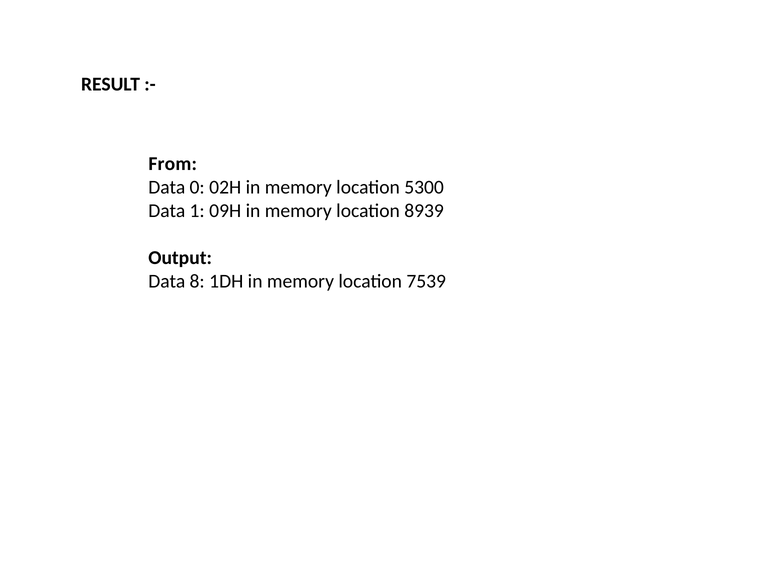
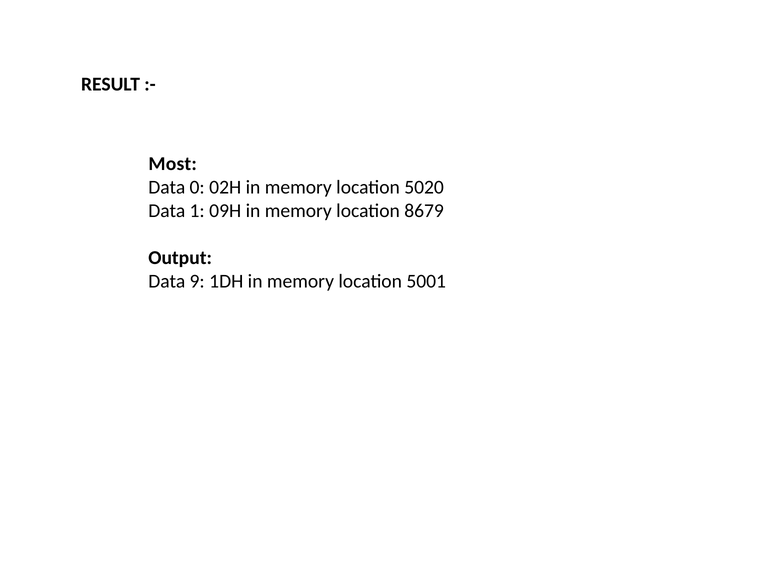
From: From -> Most
5300: 5300 -> 5020
8939: 8939 -> 8679
8: 8 -> 9
7539: 7539 -> 5001
